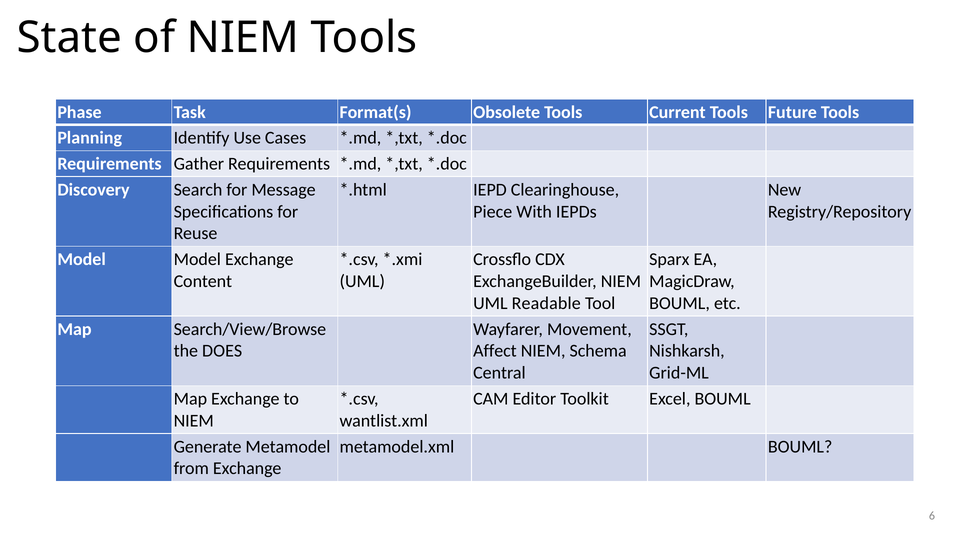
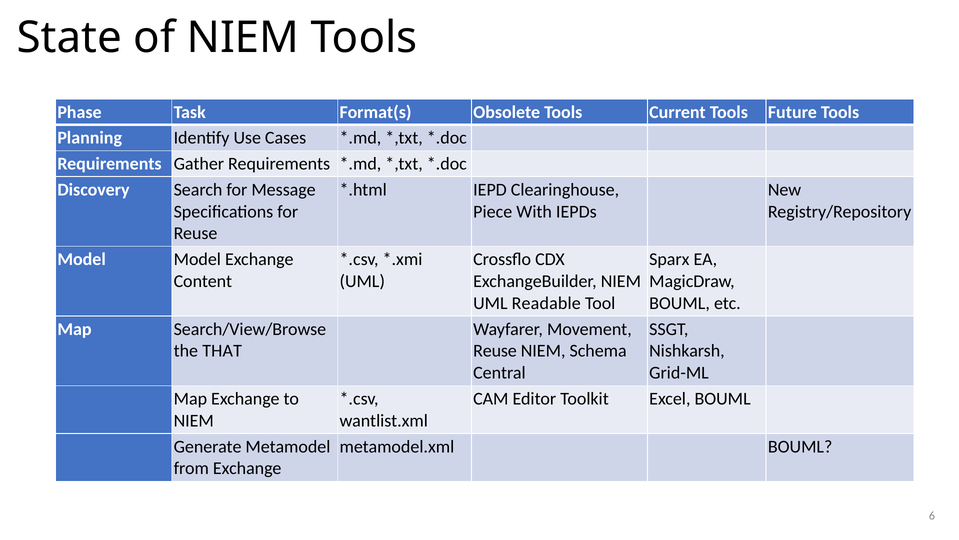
DOES: DOES -> THAT
Affect at (495, 351): Affect -> Reuse
